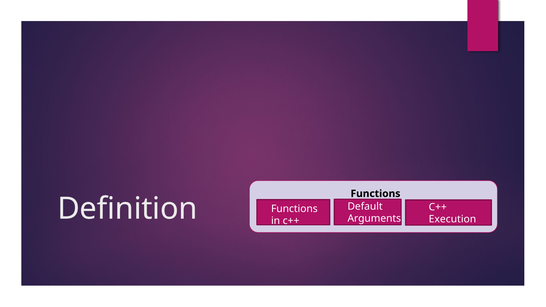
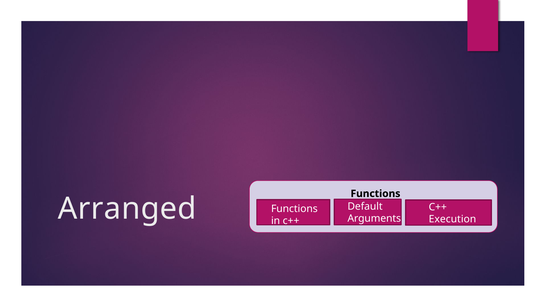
Definition: Definition -> Arranged
